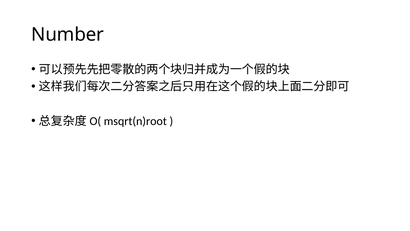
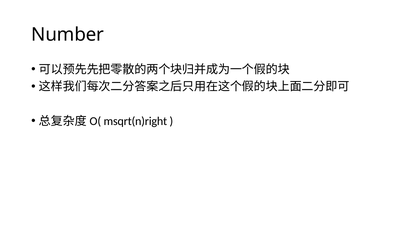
msqrt(n)root: msqrt(n)root -> msqrt(n)right
